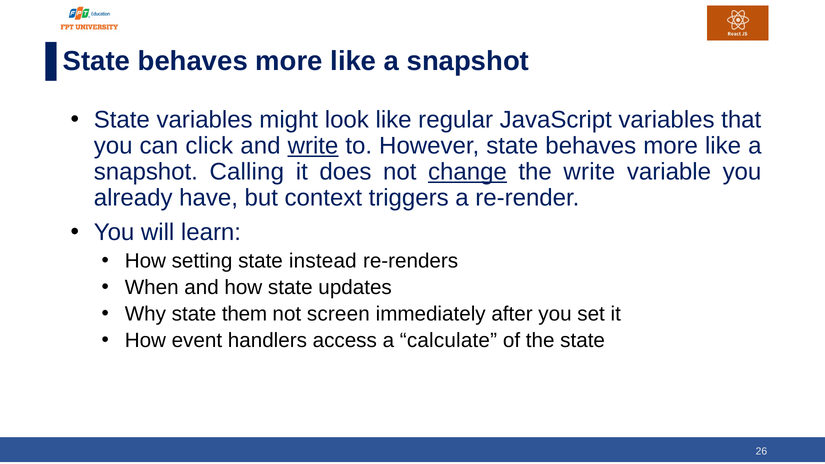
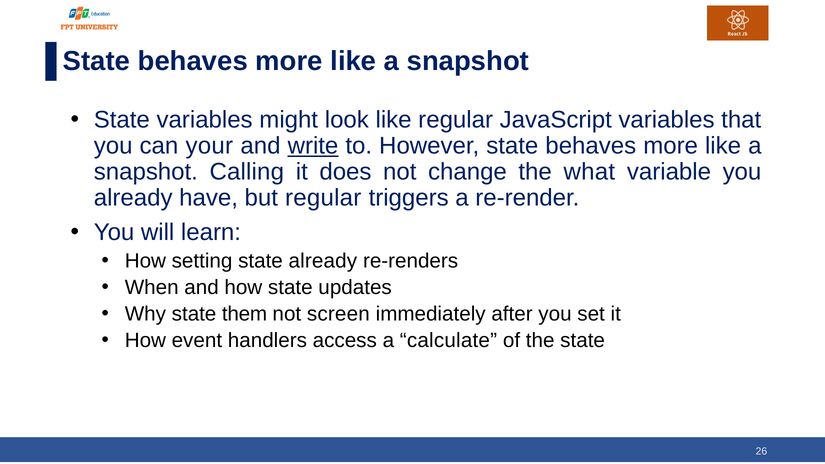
click: click -> your
change underline: present -> none
the write: write -> what
but context: context -> regular
state instead: instead -> already
